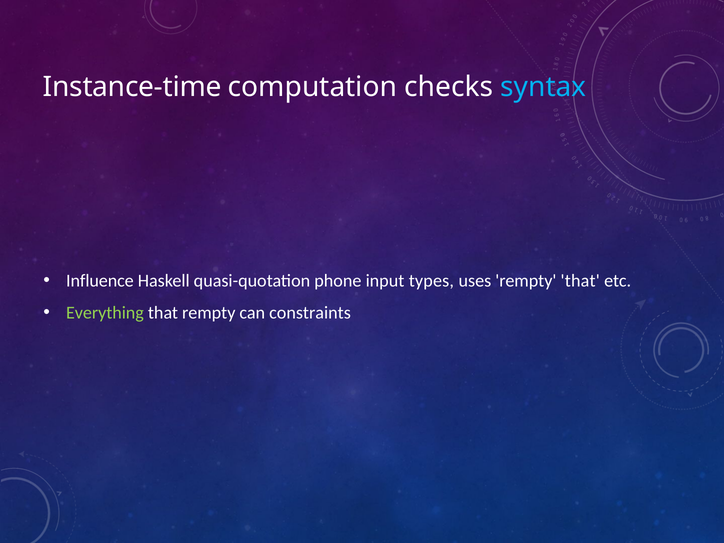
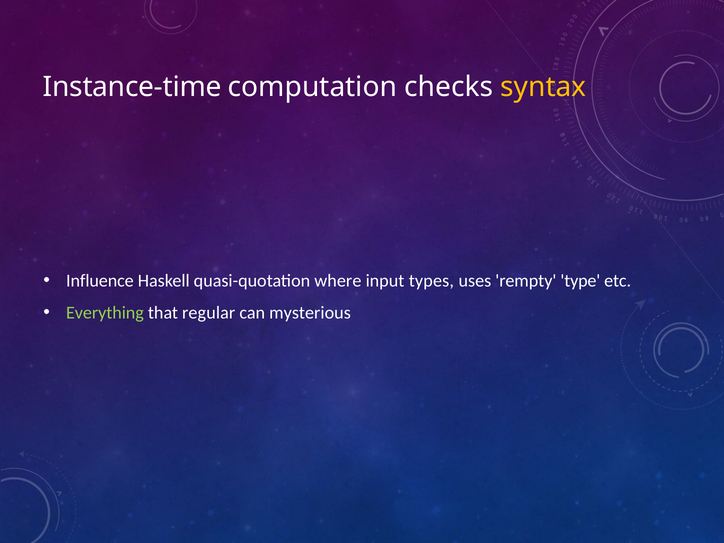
syntax colour: light blue -> yellow
phone: phone -> where
rempty that: that -> type
that rempty: rempty -> regular
constraints: constraints -> mysterious
